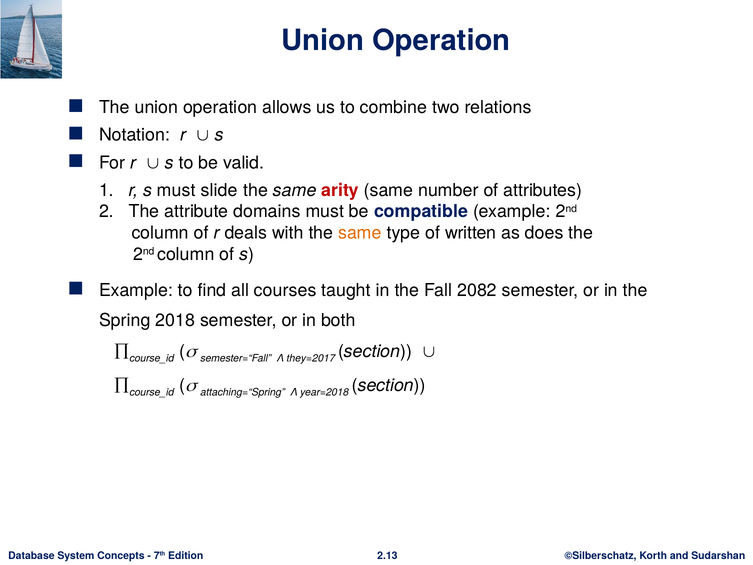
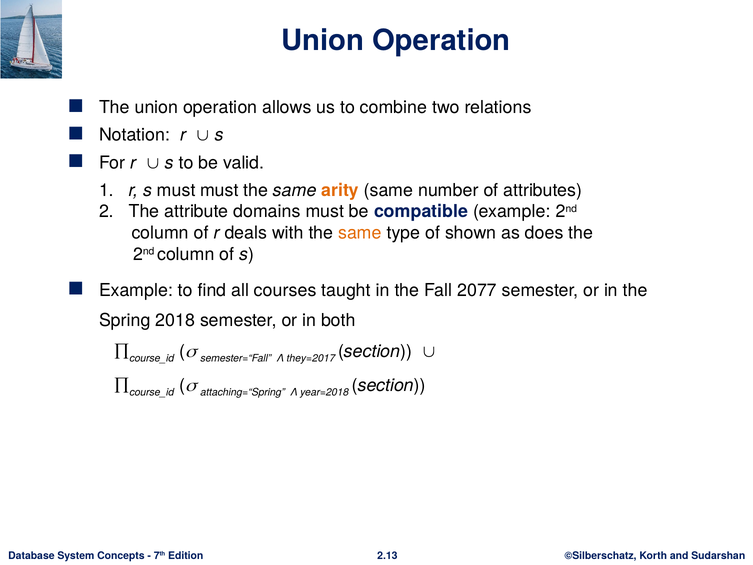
must slide: slide -> must
arity colour: red -> orange
written: written -> shown
2082: 2082 -> 2077
